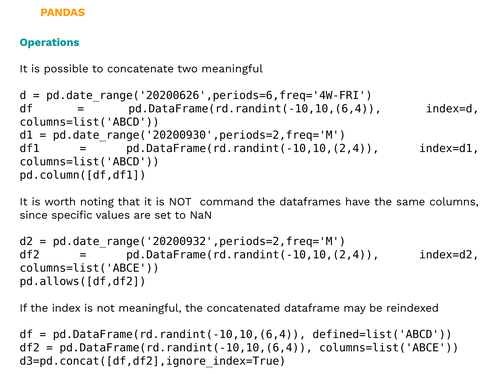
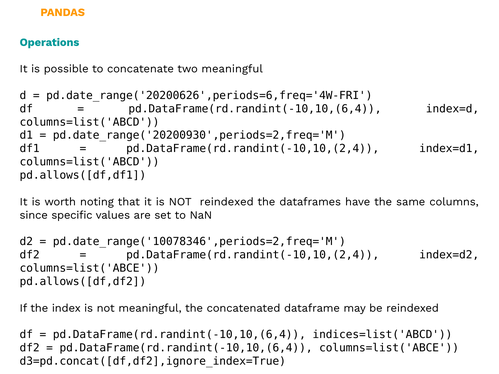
pd.column([df,df1: pd.column([df,df1 -> pd.allows([df,df1
NOT command: command -> reindexed
pd.date_range('20200932',periods=2,freq='M: pd.date_range('20200932',periods=2,freq='M -> pd.date_range('10078346',periods=2,freq='M
defined=list('ABCD: defined=list('ABCD -> indices=list('ABCD
